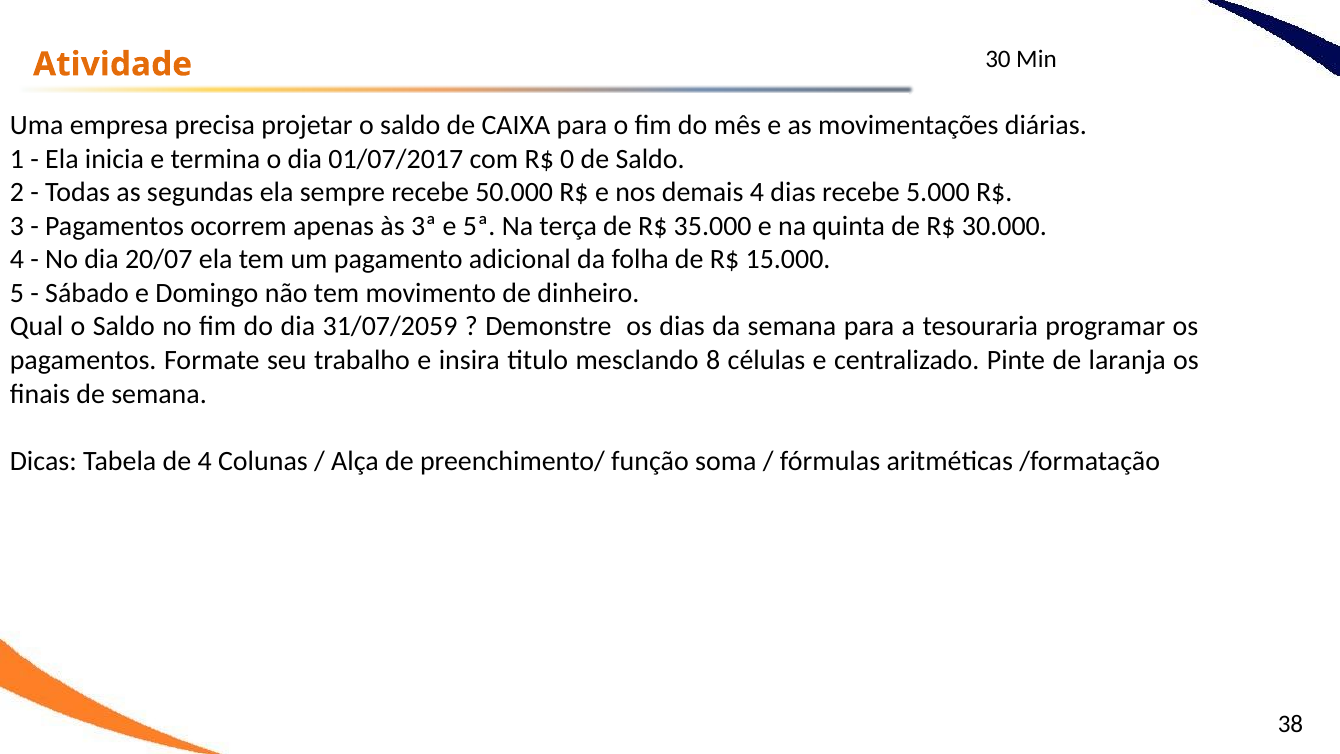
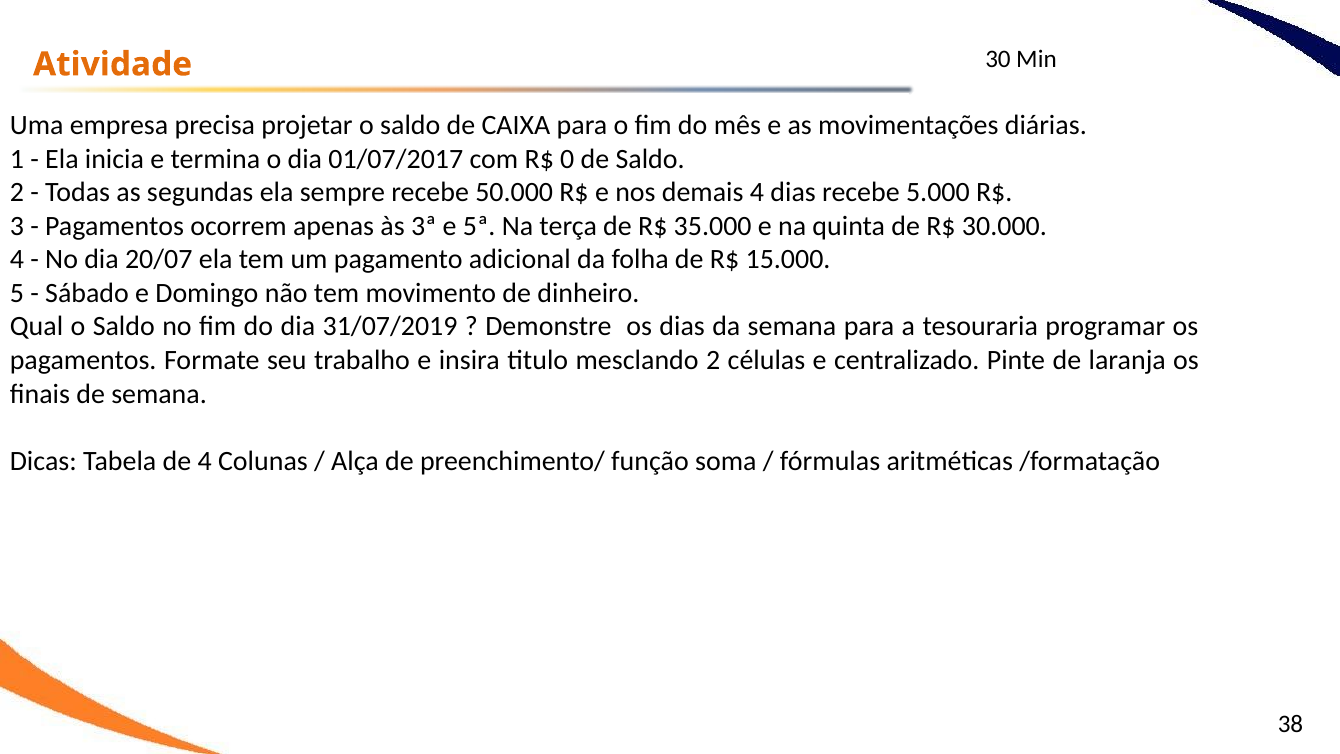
31/07/2059: 31/07/2059 -> 31/07/2019
mesclando 8: 8 -> 2
